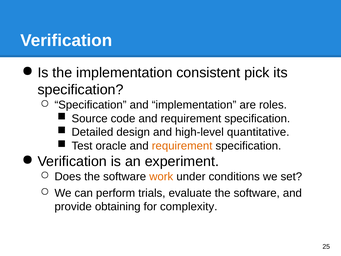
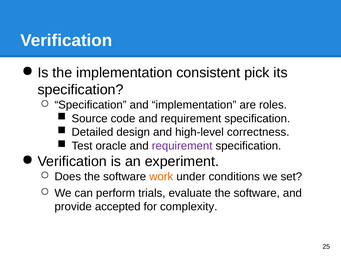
quantitative: quantitative -> correctness
requirement at (182, 146) colour: orange -> purple
obtaining: obtaining -> accepted
